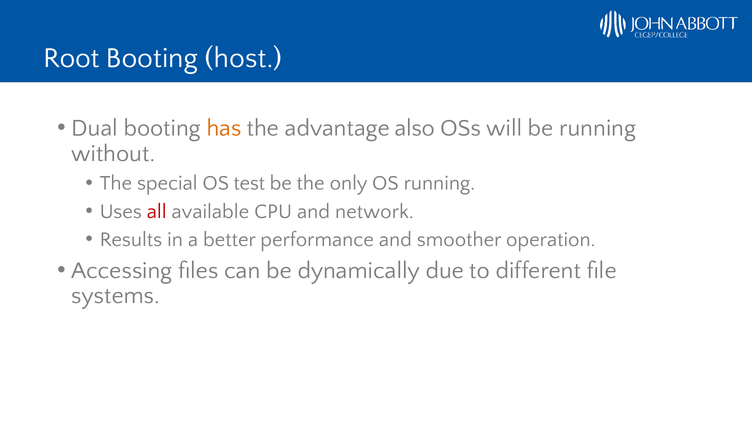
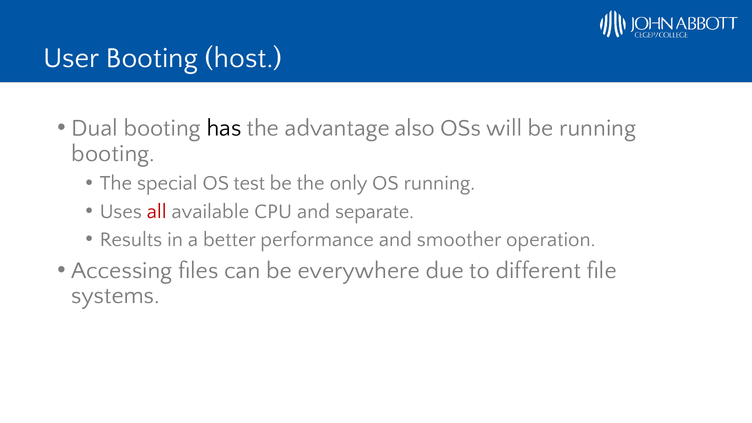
Root: Root -> User
has colour: orange -> black
without at (113, 153): without -> booting
network: network -> separate
dynamically: dynamically -> everywhere
